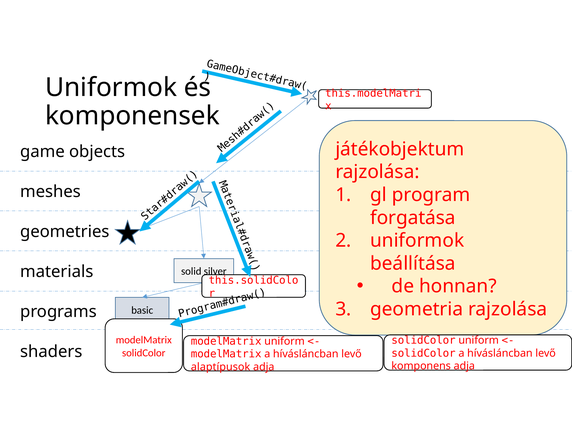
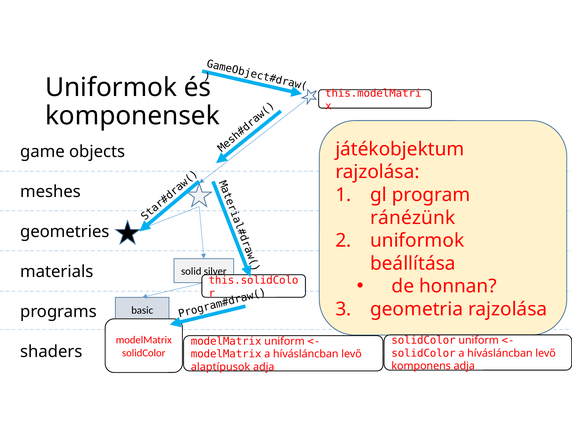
forgatása: forgatása -> ránézünk
